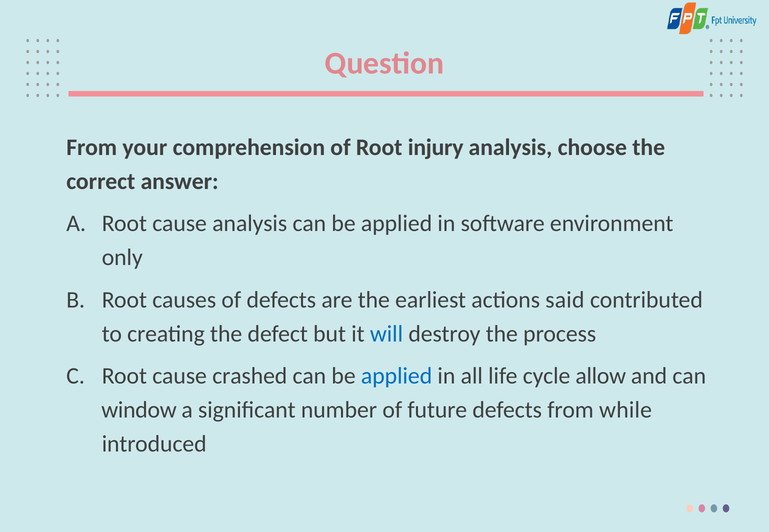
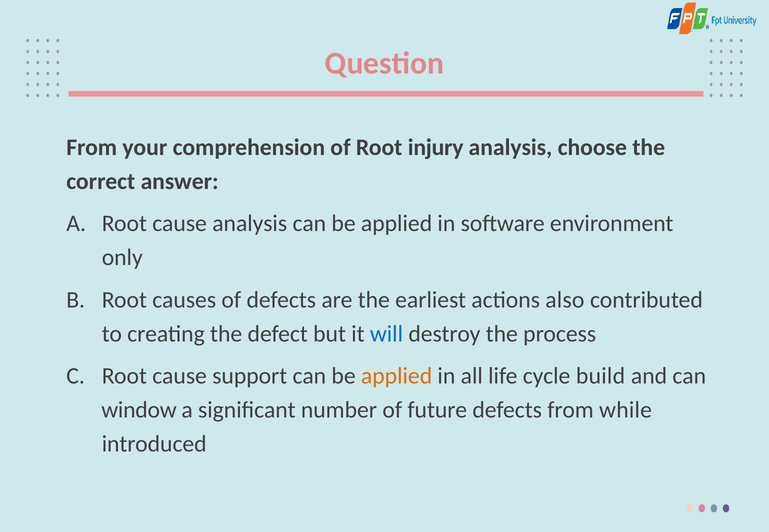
said: said -> also
crashed: crashed -> support
applied at (397, 376) colour: blue -> orange
allow: allow -> build
